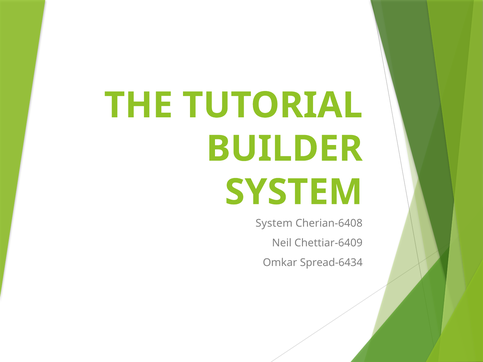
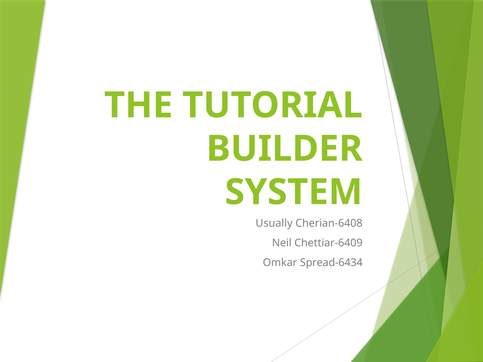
System at (274, 224): System -> Usually
